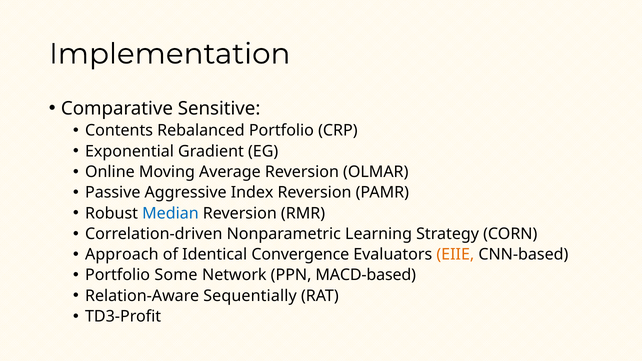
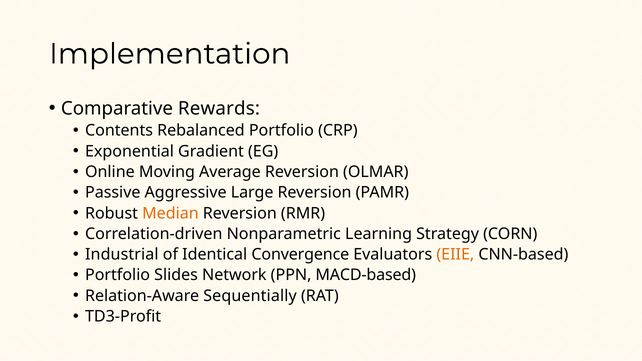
Sensitive: Sensitive -> Rewards
Index: Index -> Large
Median colour: blue -> orange
Approach: Approach -> Industrial
Some: Some -> Slides
